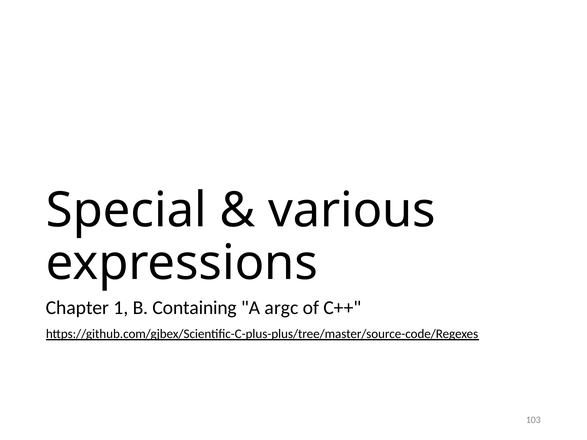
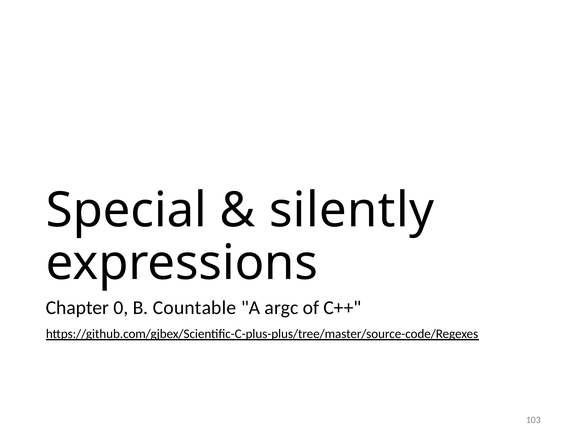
various: various -> silently
1: 1 -> 0
Containing: Containing -> Countable
